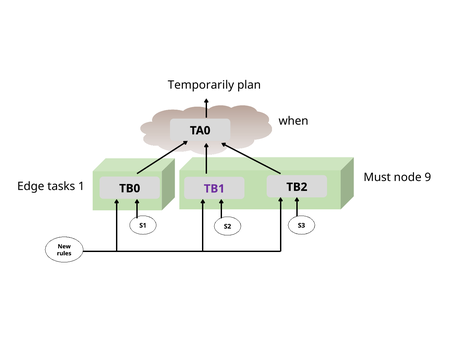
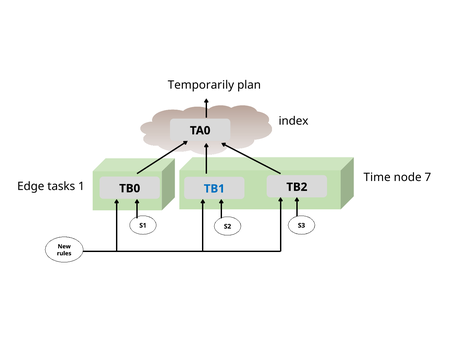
when: when -> index
Must: Must -> Time
9: 9 -> 7
TB1 colour: purple -> blue
